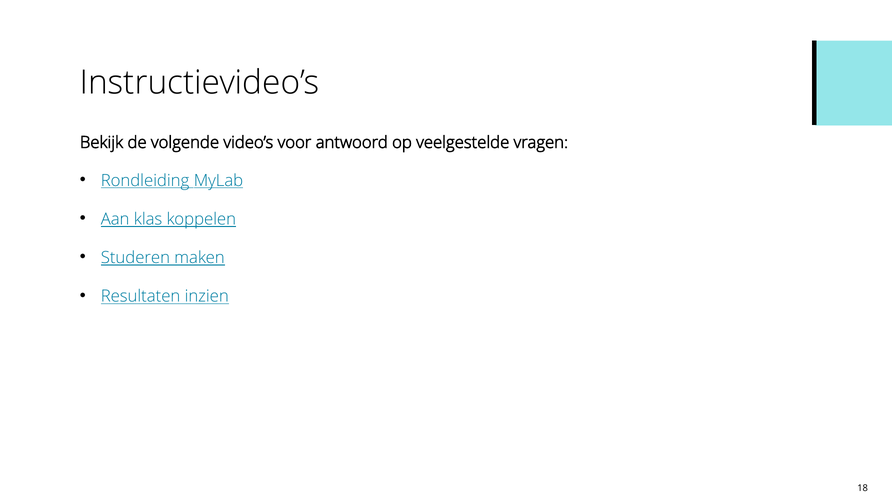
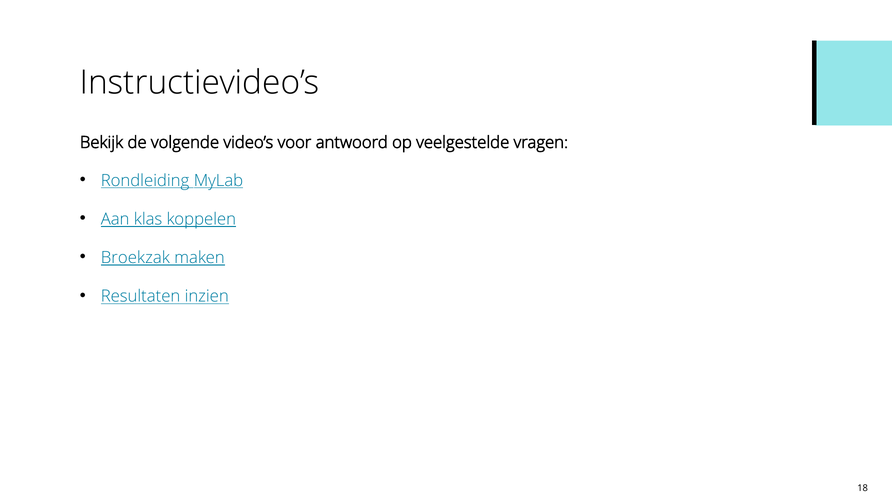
Studeren: Studeren -> Broekzak
